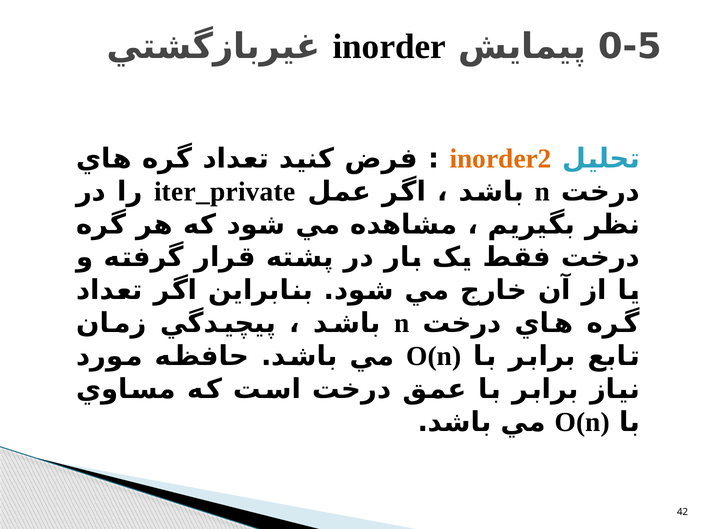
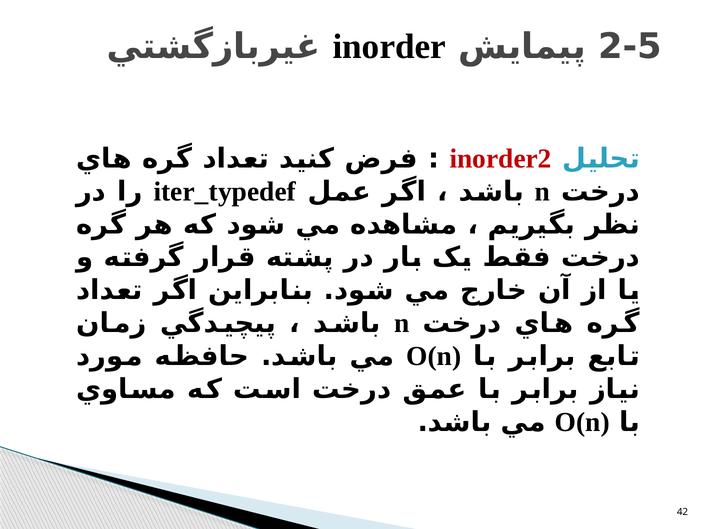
0-5: 0-5 -> 2-5
inorder2 colour: orange -> red
iter_private: iter_private -> iter_typedef
